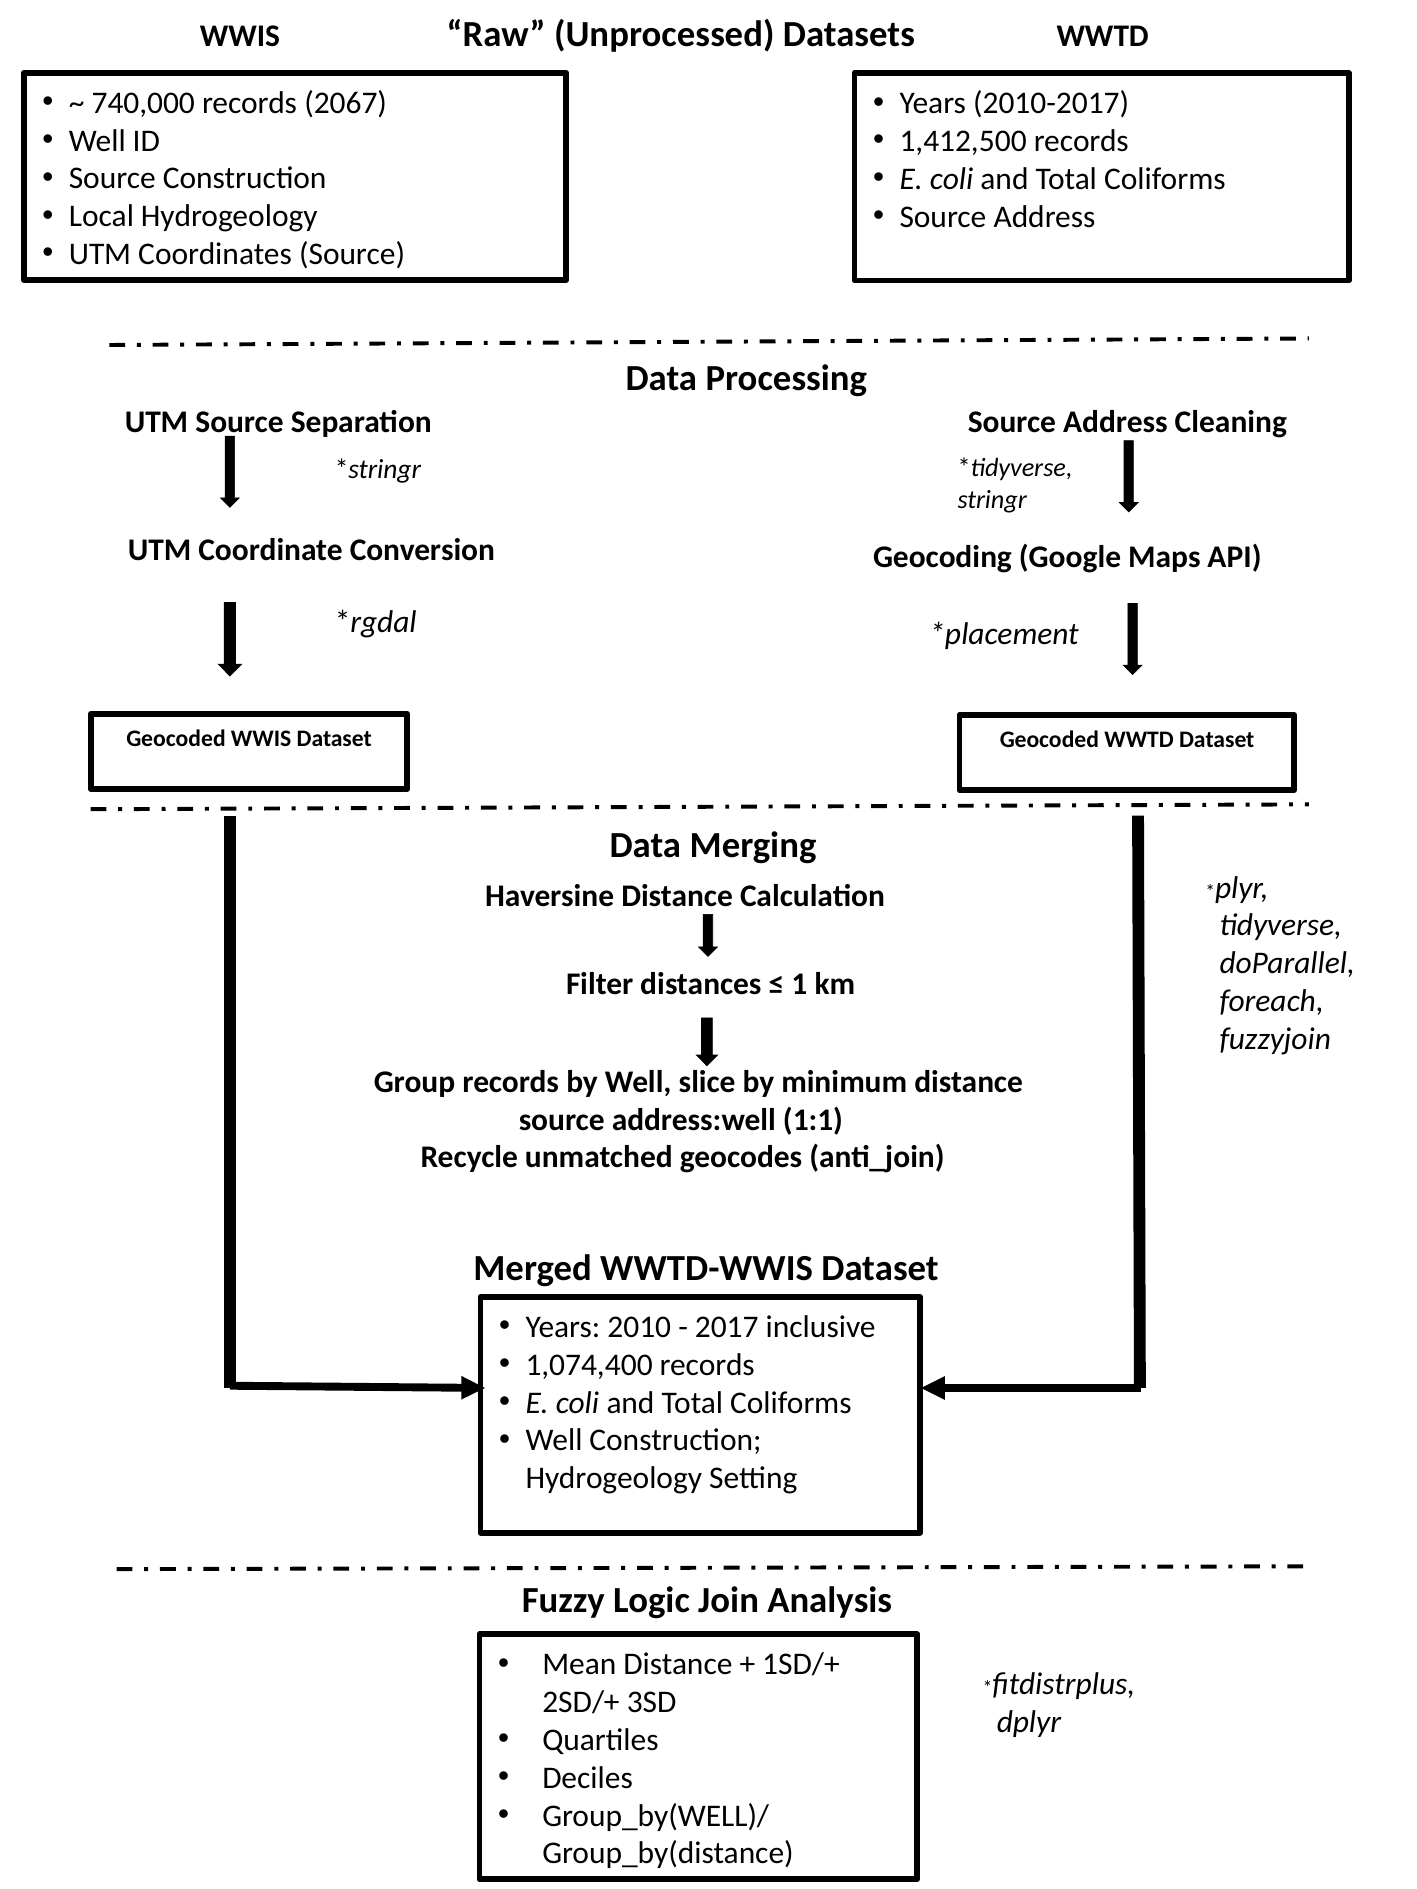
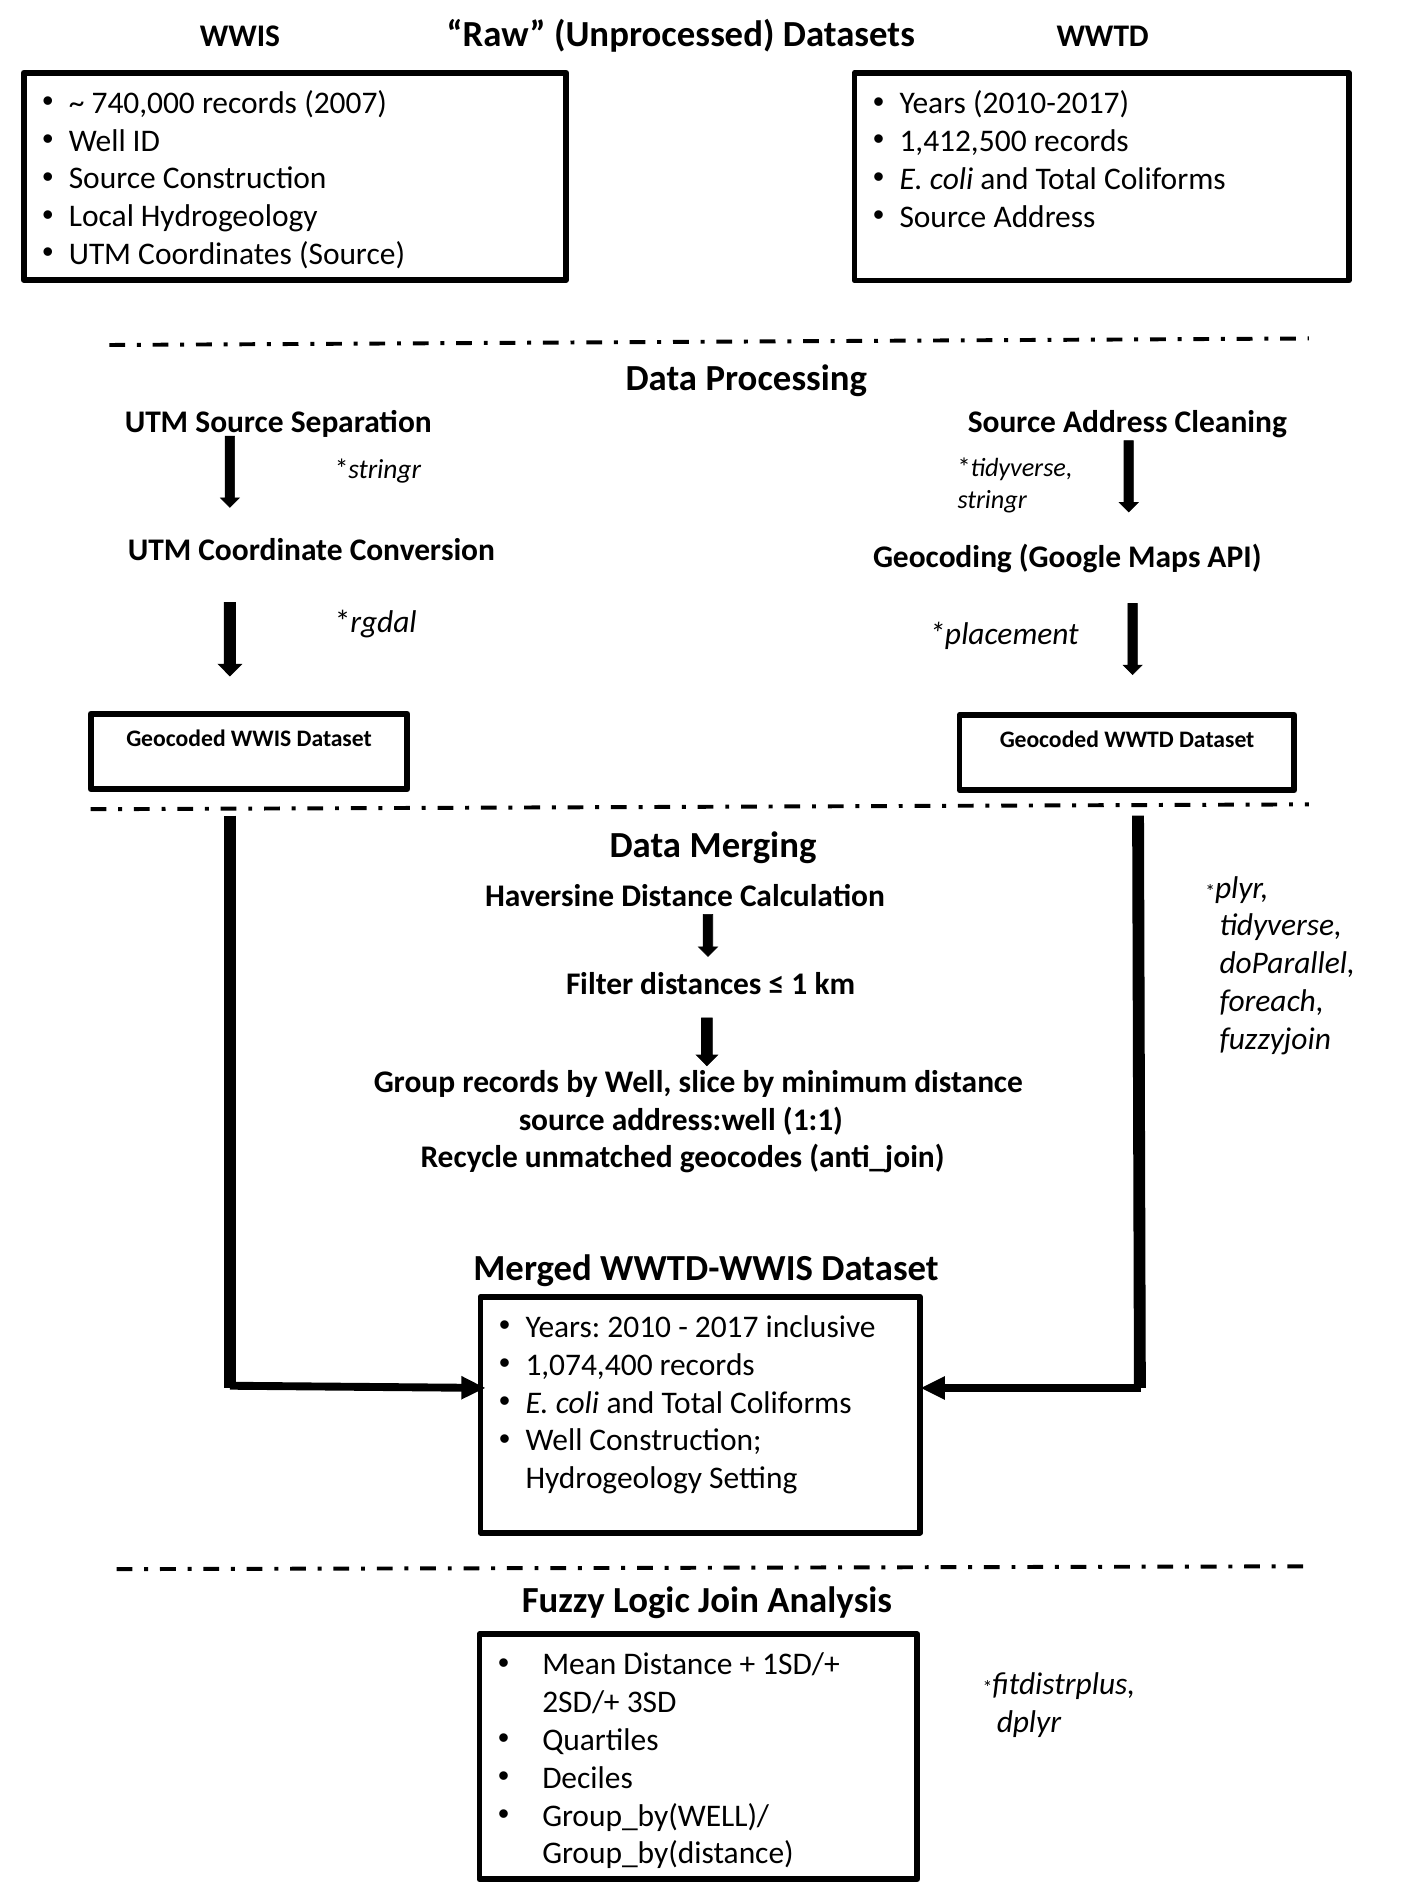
2067: 2067 -> 2007
